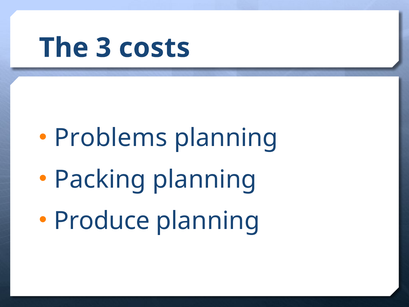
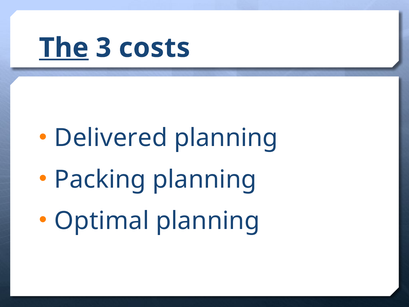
The underline: none -> present
Problems: Problems -> Delivered
Produce: Produce -> Optimal
